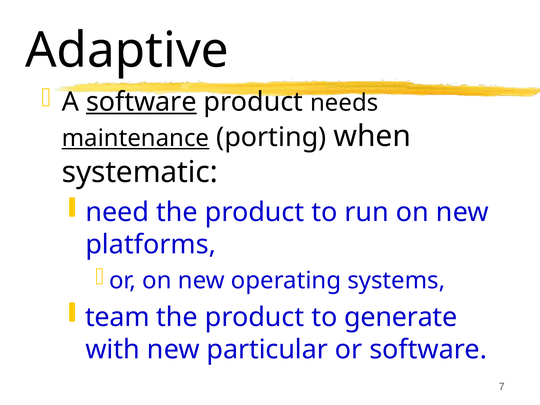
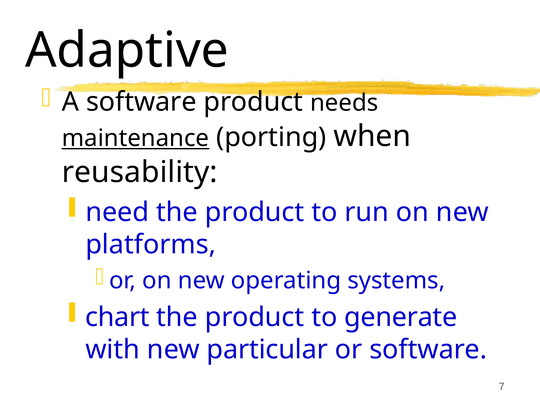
software at (141, 102) underline: present -> none
systematic: systematic -> reusability
team: team -> chart
